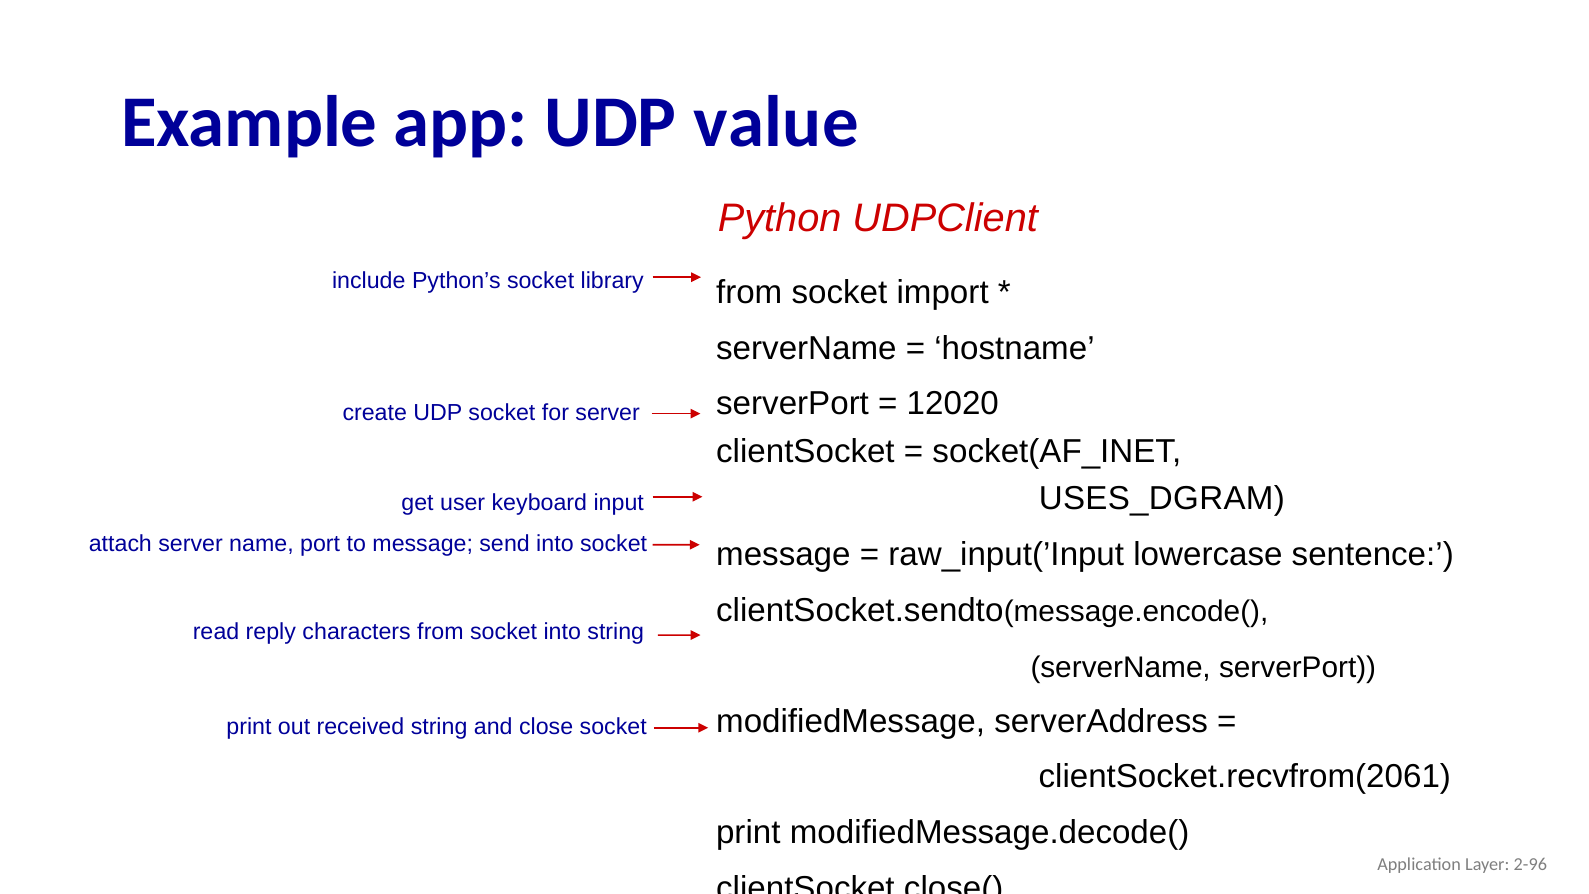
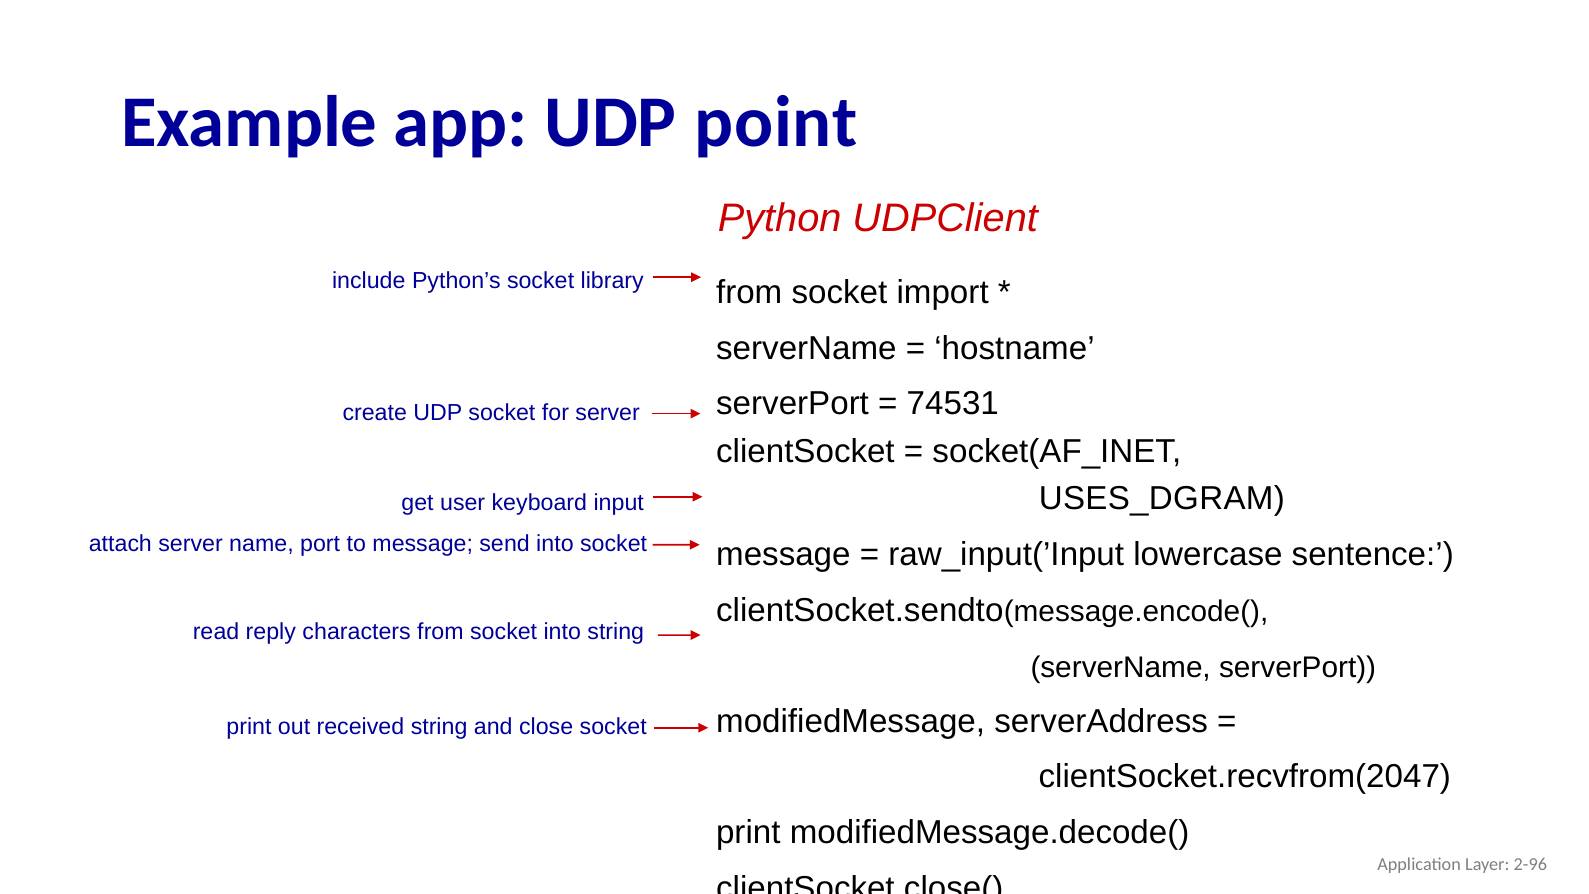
value: value -> point
12020: 12020 -> 74531
clientSocket.recvfrom(2061: clientSocket.recvfrom(2061 -> clientSocket.recvfrom(2047
